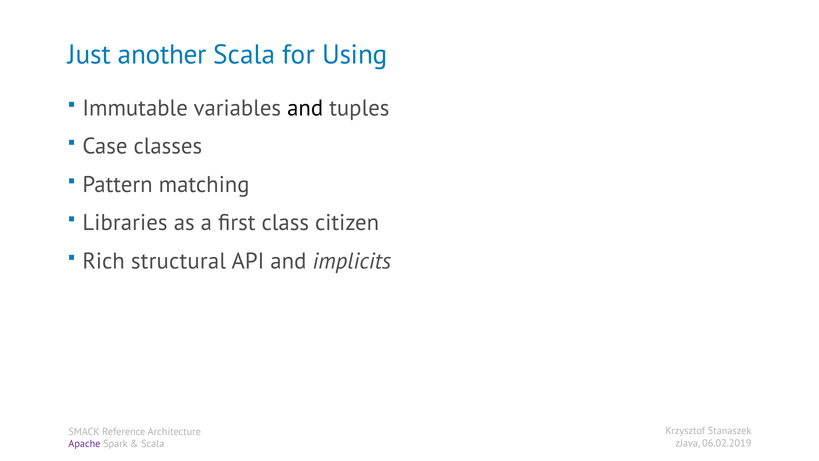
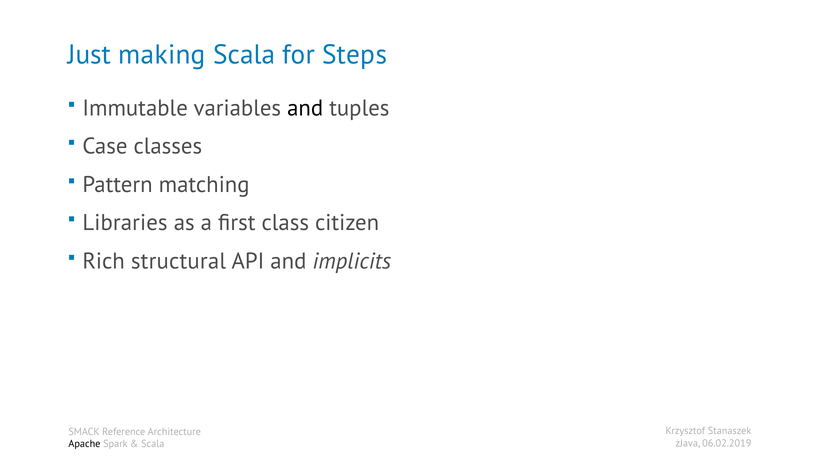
another: another -> making
Using: Using -> Steps
Apache colour: purple -> black
